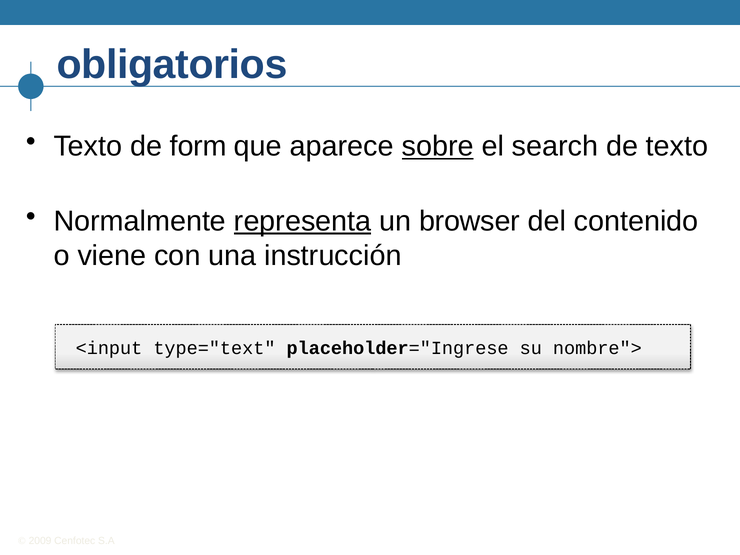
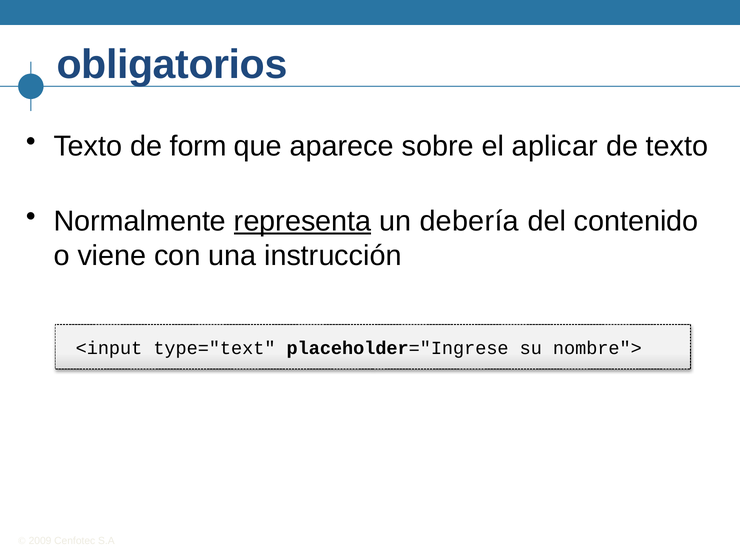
sobre underline: present -> none
search: search -> aplicar
browser: browser -> debería
